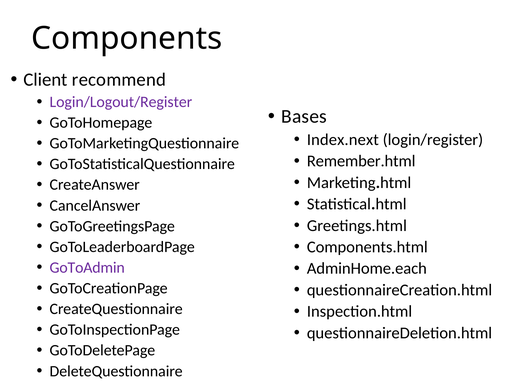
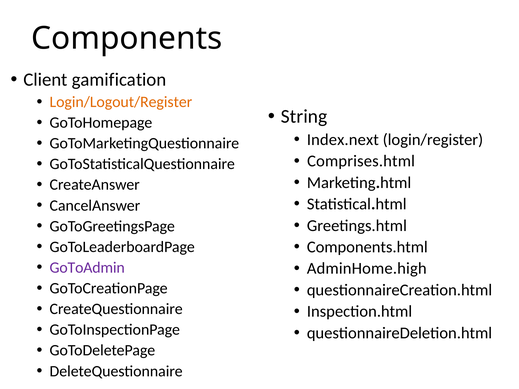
recommend: recommend -> gamification
Login/Logout/Register colour: purple -> orange
Bases: Bases -> String
Remember.html: Remember.html -> Comprises.html
AdminHome.each: AdminHome.each -> AdminHome.high
